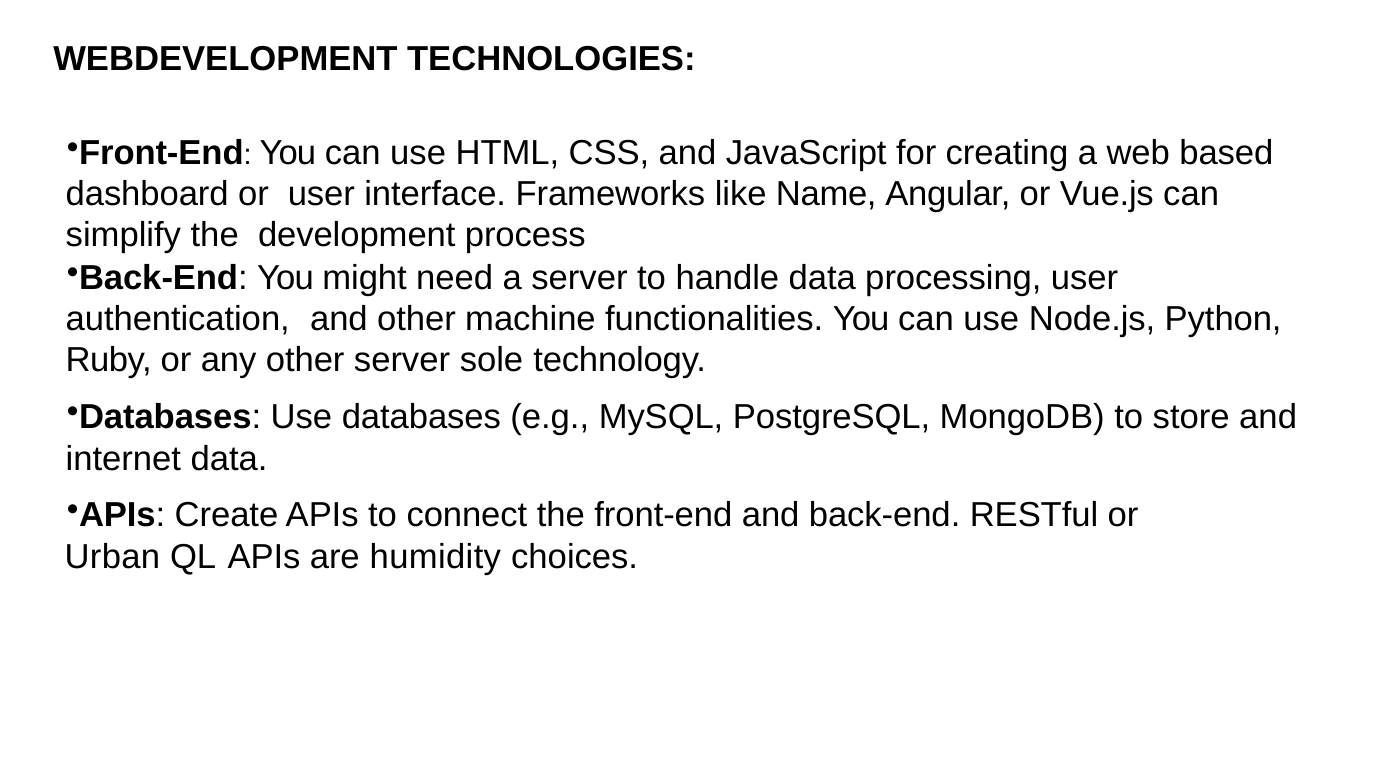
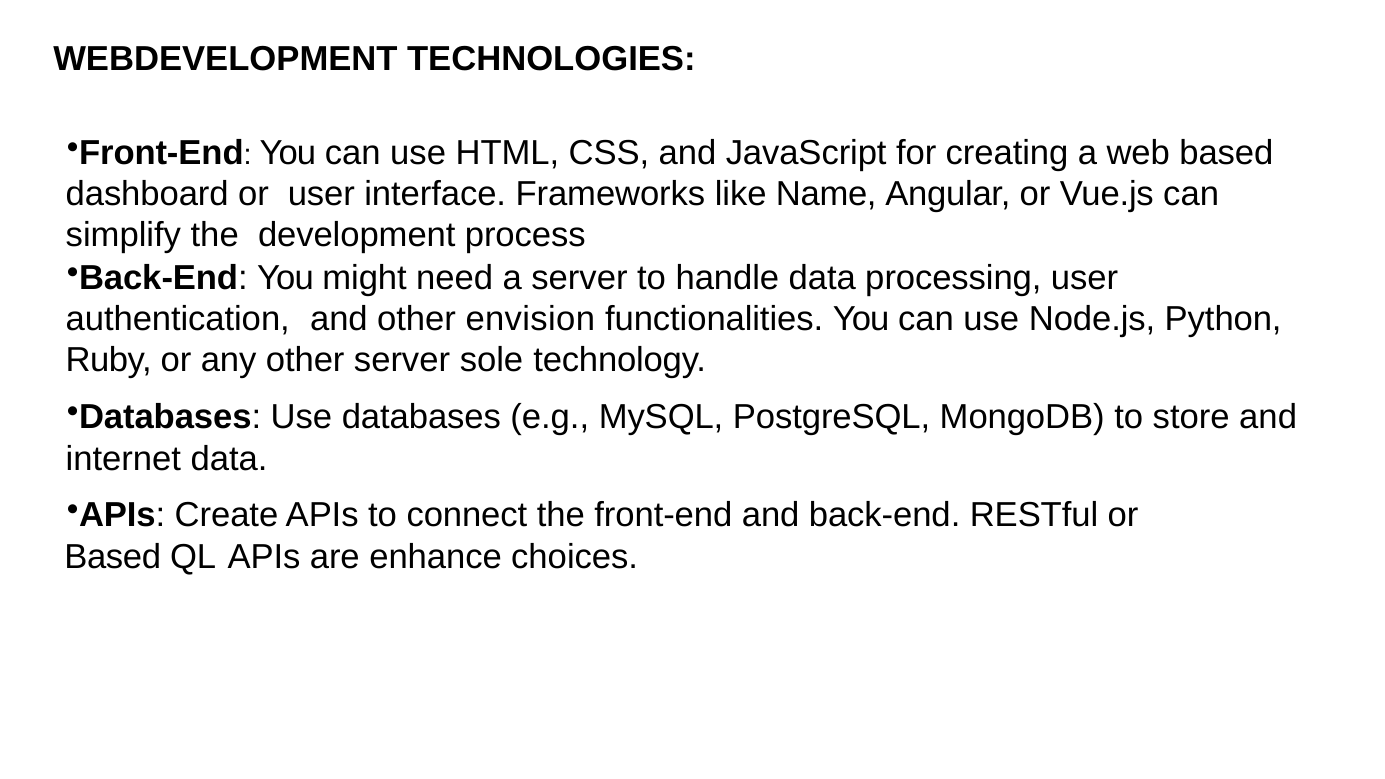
machine: machine -> envision
Urban at (112, 557): Urban -> Based
humidity: humidity -> enhance
